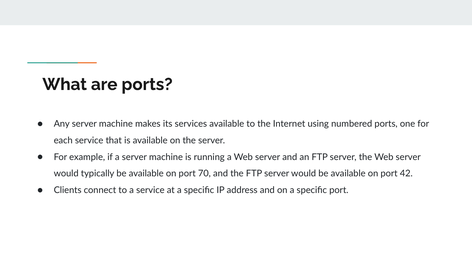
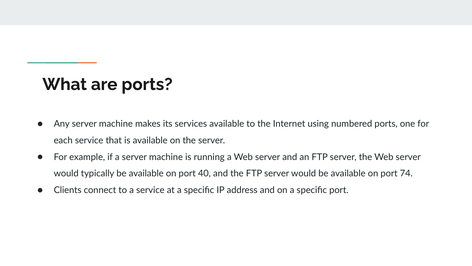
70: 70 -> 40
42: 42 -> 74
